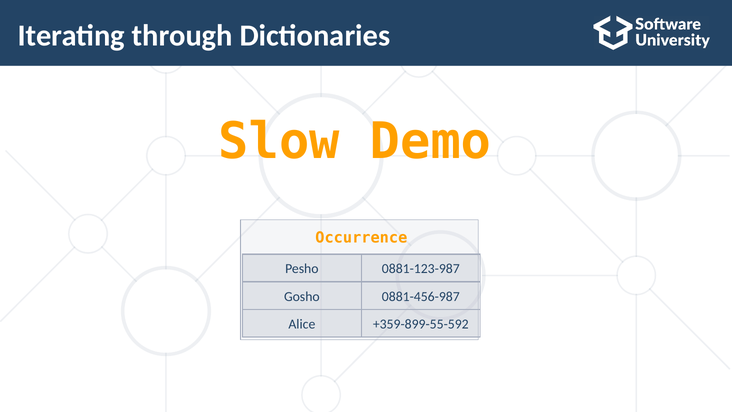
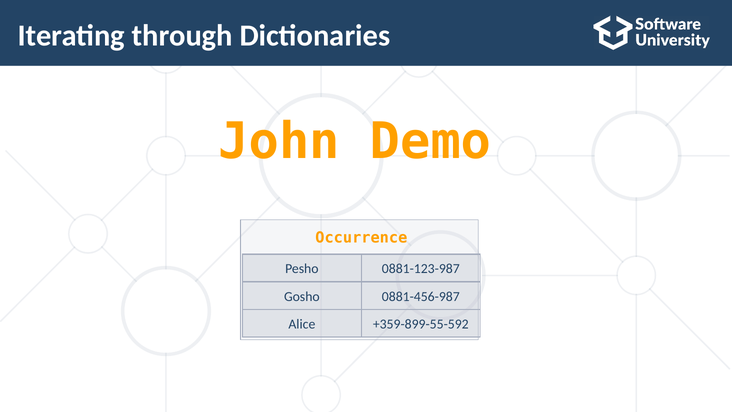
Slow: Slow -> John
